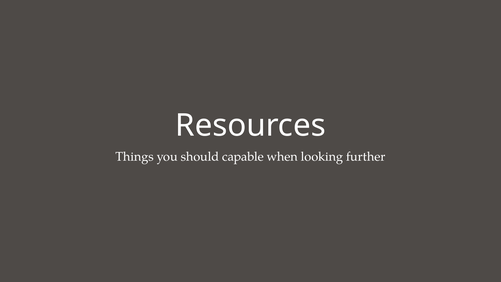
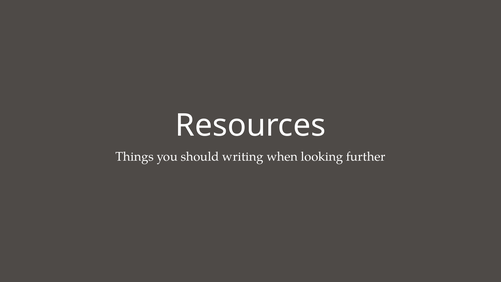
capable: capable -> writing
